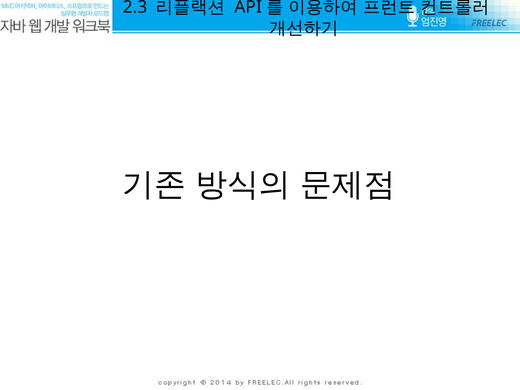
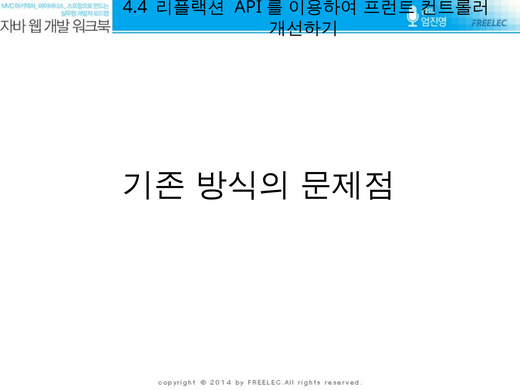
2.3: 2.3 -> 4.4
